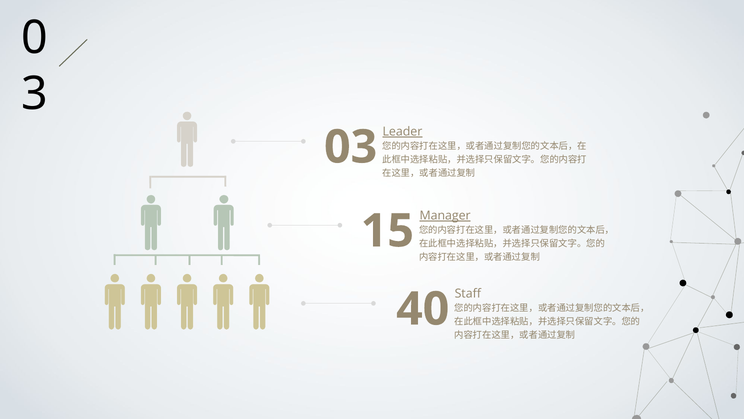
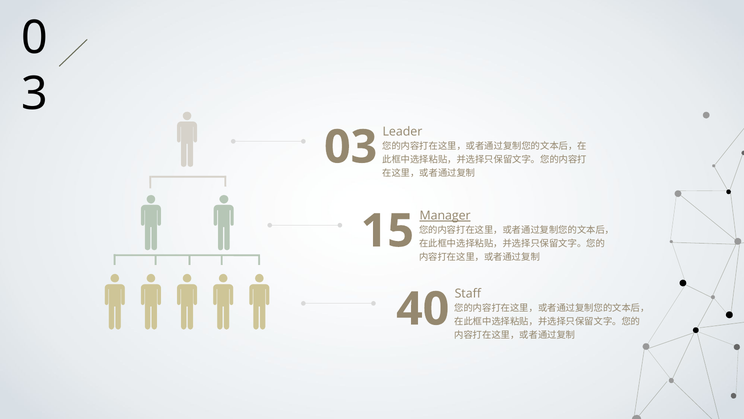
Leader underline: present -> none
